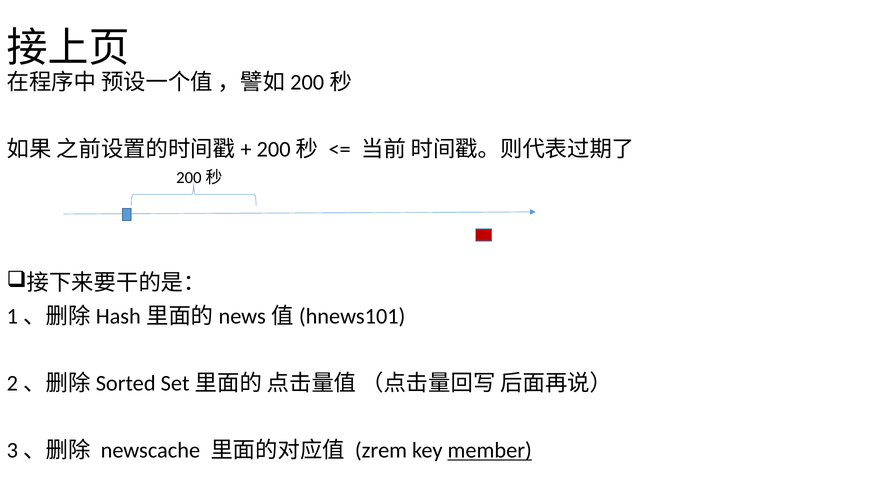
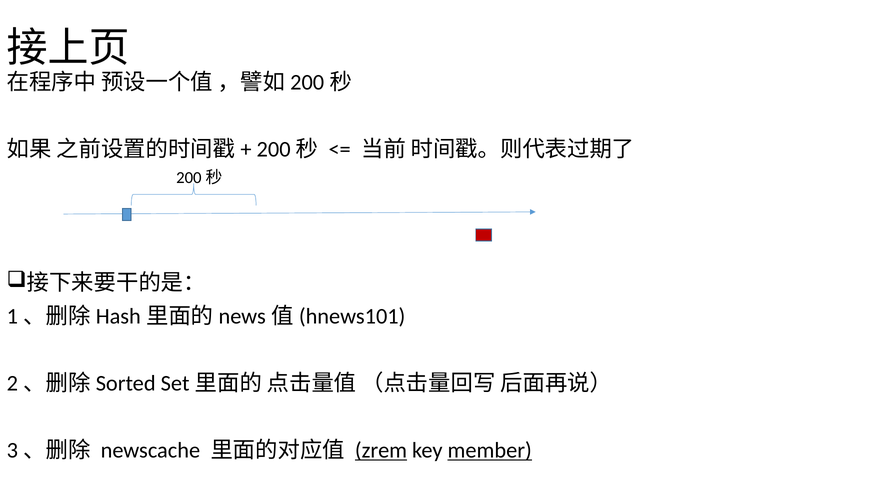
zrem underline: none -> present
